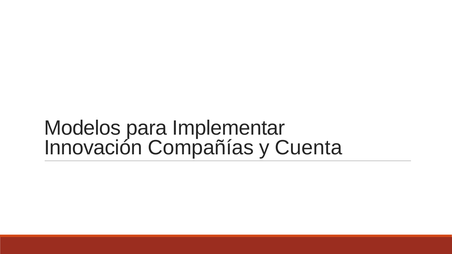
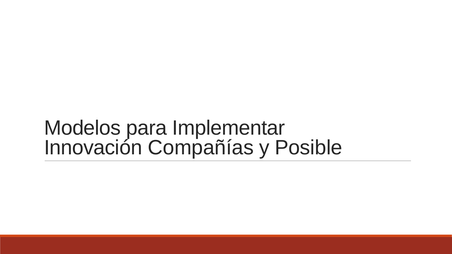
Cuenta: Cuenta -> Posible
